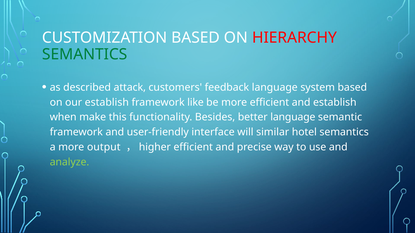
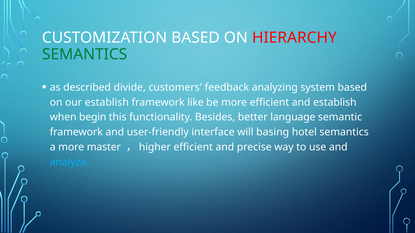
attack: attack -> divide
feedback language: language -> analyzing
make: make -> begin
similar: similar -> basing
output: output -> master
analyze colour: light green -> light blue
